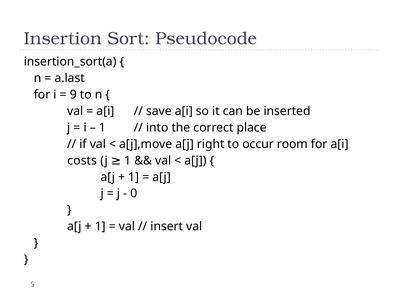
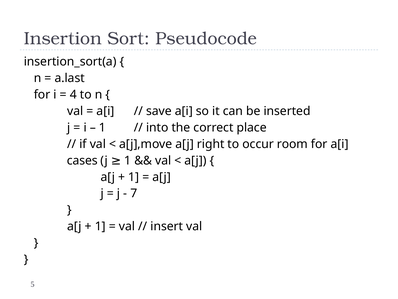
9: 9 -> 4
costs: costs -> cases
0: 0 -> 7
